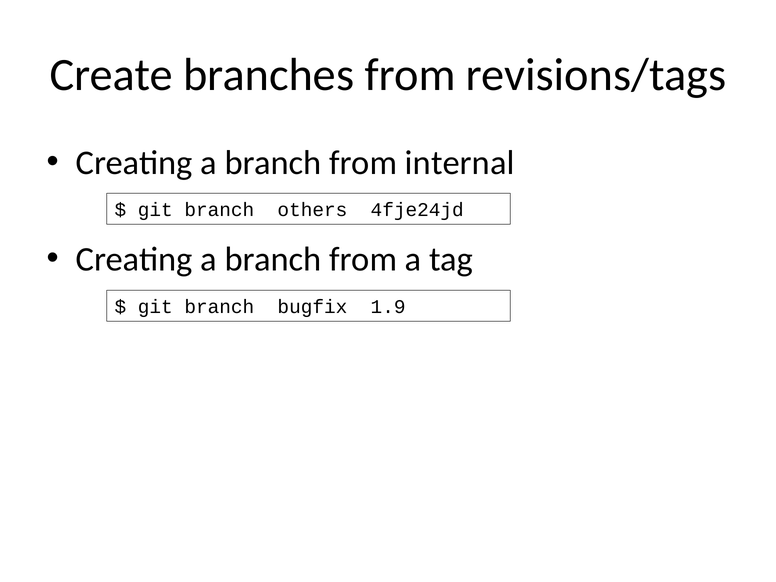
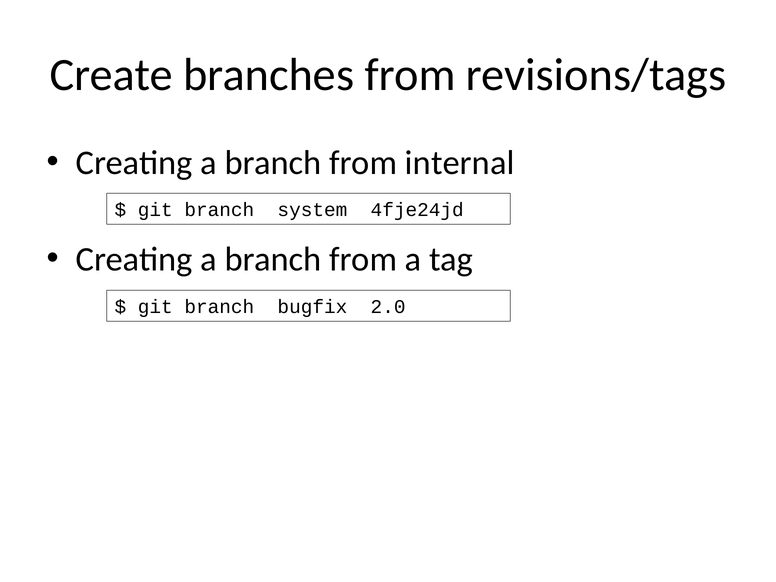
others: others -> system
1.9: 1.9 -> 2.0
